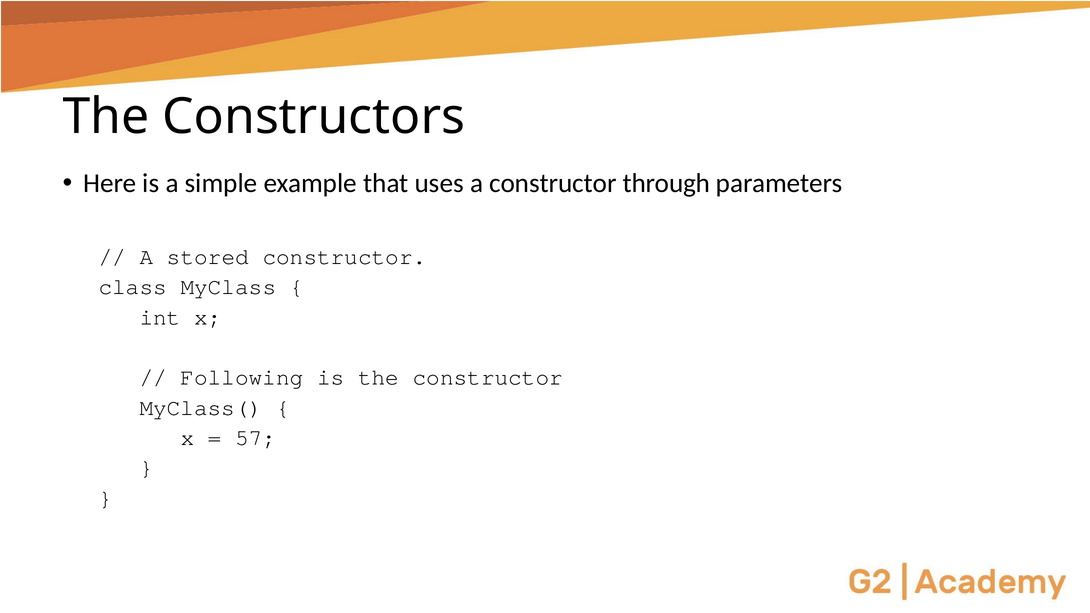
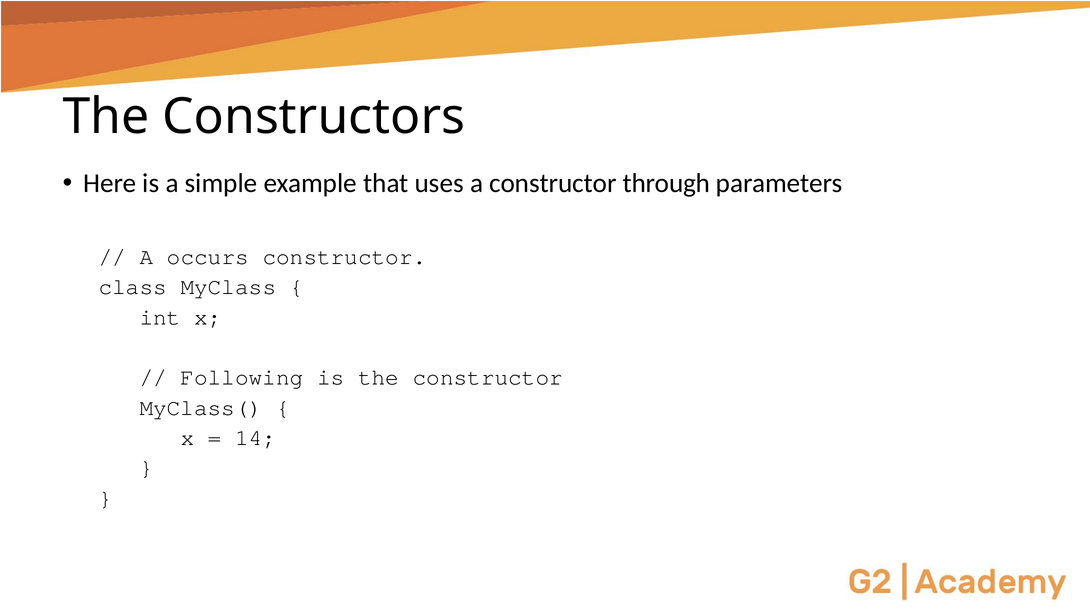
stored: stored -> occurs
57: 57 -> 14
